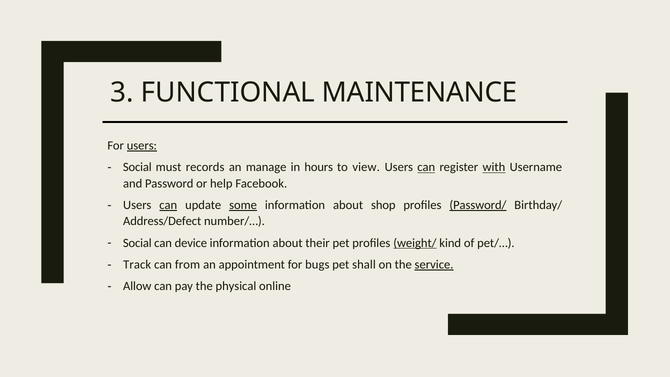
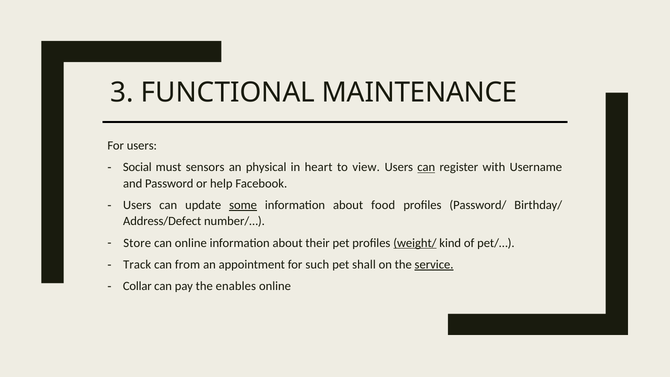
users at (142, 145) underline: present -> none
records: records -> sensors
manage: manage -> physical
hours: hours -> heart
with underline: present -> none
can at (168, 205) underline: present -> none
shop: shop -> food
Password/ underline: present -> none
Social at (137, 243): Social -> Store
can device: device -> online
bugs: bugs -> such
Allow: Allow -> Collar
physical: physical -> enables
